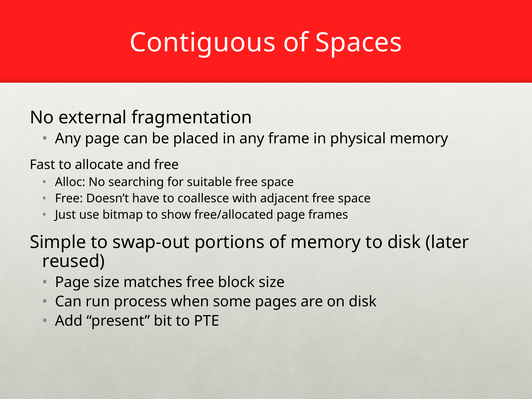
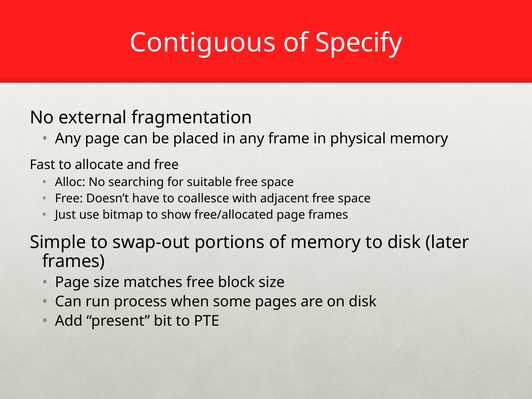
Spaces: Spaces -> Specify
reused at (73, 261): reused -> frames
